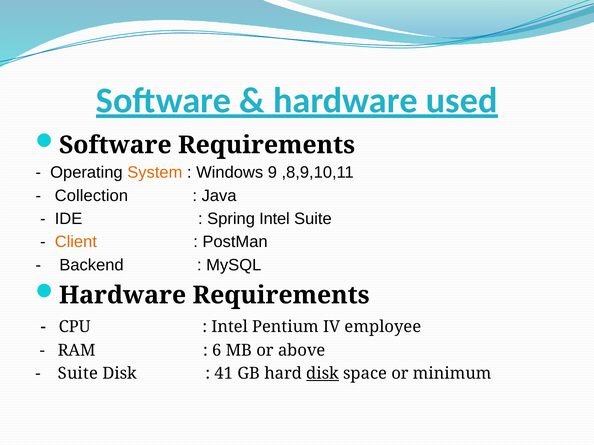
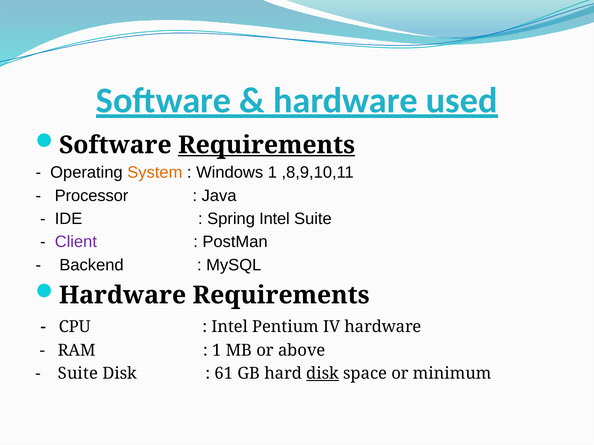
Requirements at (267, 145) underline: none -> present
Windows 9: 9 -> 1
Collection: Collection -> Processor
Client colour: orange -> purple
IV employee: employee -> hardware
6 at (217, 351): 6 -> 1
41: 41 -> 61
